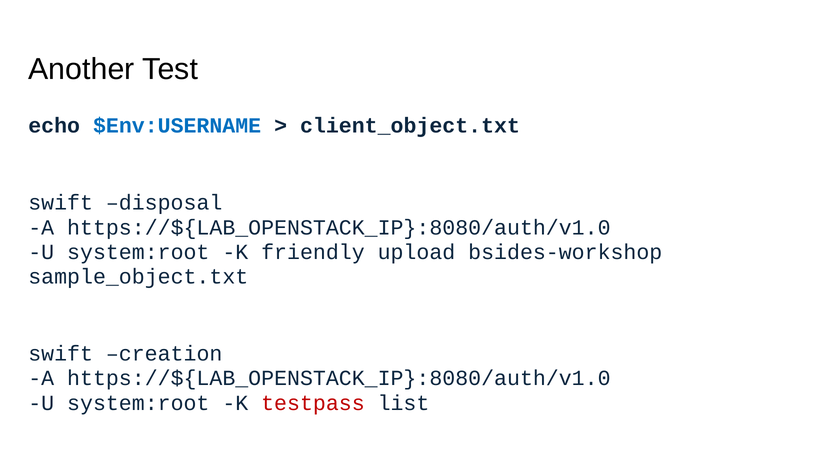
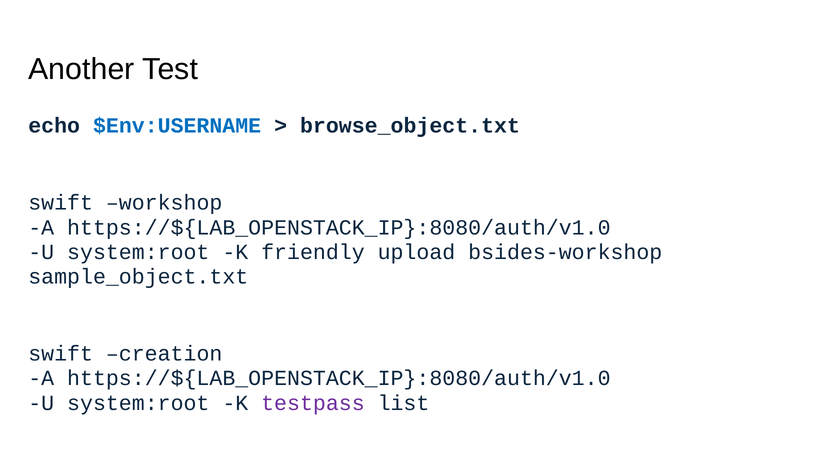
client_object.txt: client_object.txt -> browse_object.txt
disposal: disposal -> workshop
testpass colour: red -> purple
